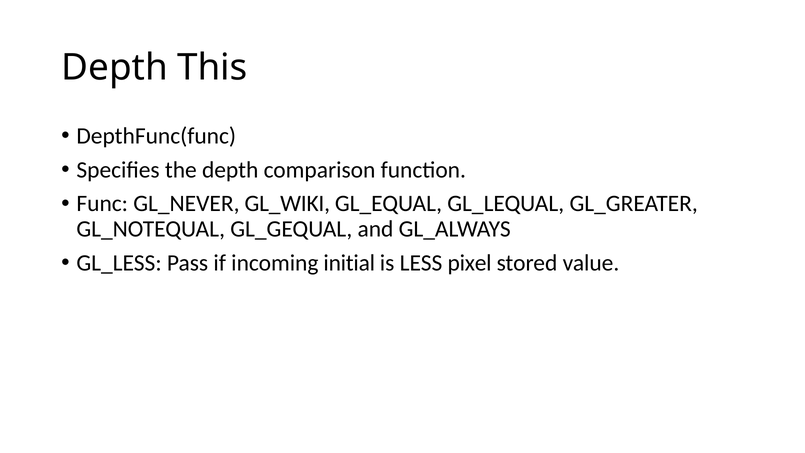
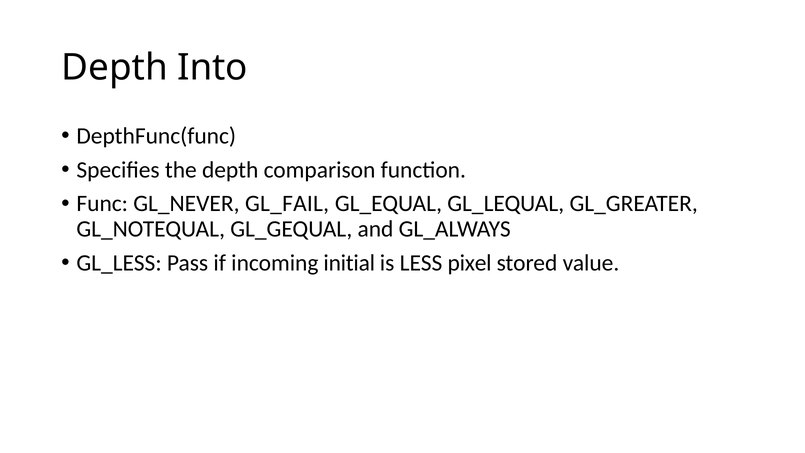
This: This -> Into
GL_WIKI: GL_WIKI -> GL_FAIL
